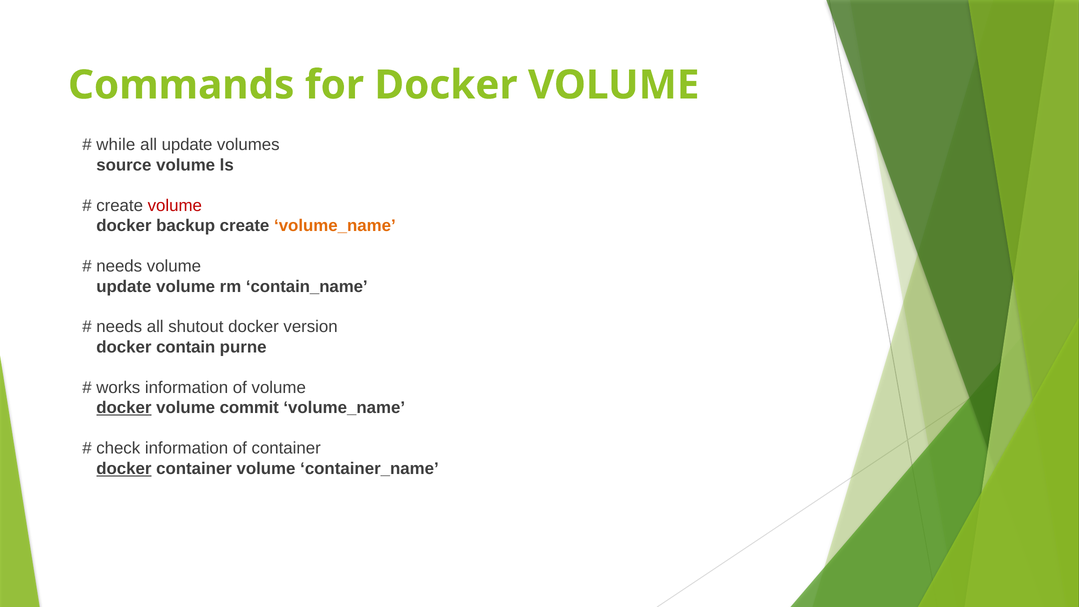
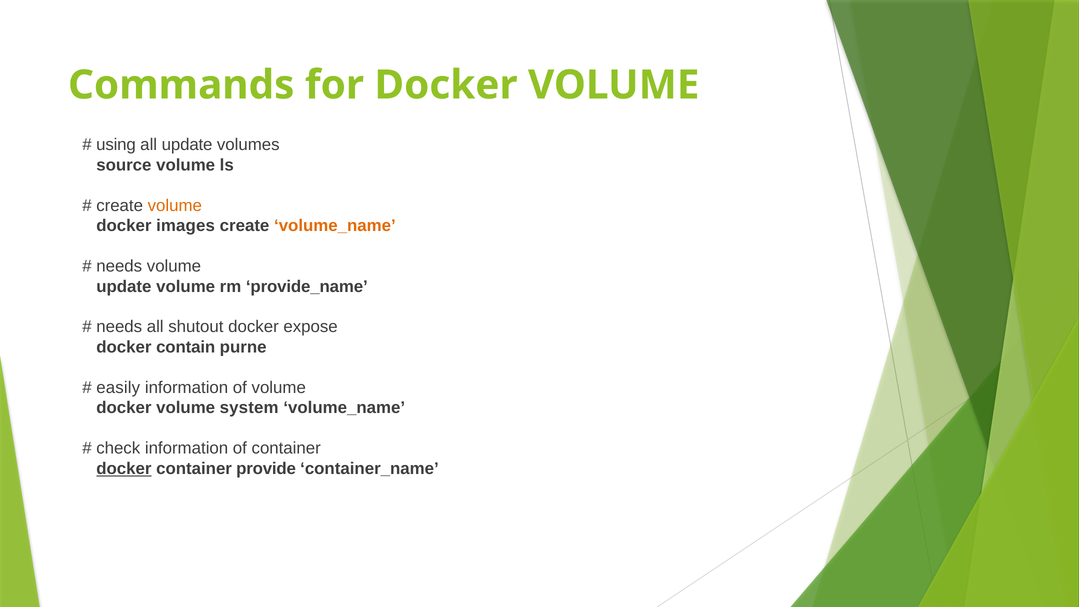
while: while -> using
volume at (175, 206) colour: red -> orange
backup: backup -> images
contain_name: contain_name -> provide_name
version: version -> expose
works: works -> easily
docker at (124, 408) underline: present -> none
commit: commit -> system
container volume: volume -> provide
